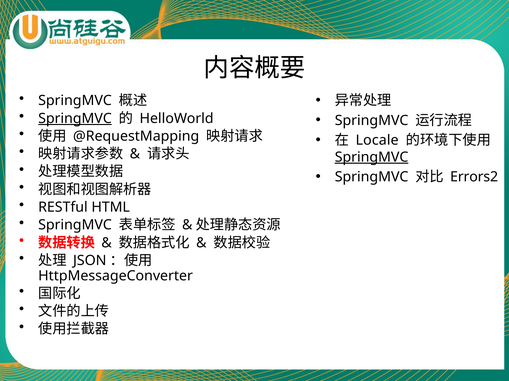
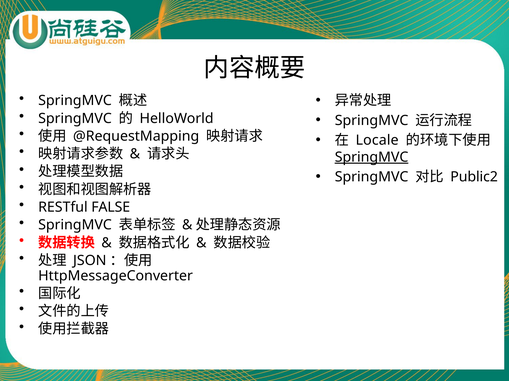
SpringMVC at (75, 119) underline: present -> none
Errors2: Errors2 -> Public2
HTML: HTML -> FALSE
